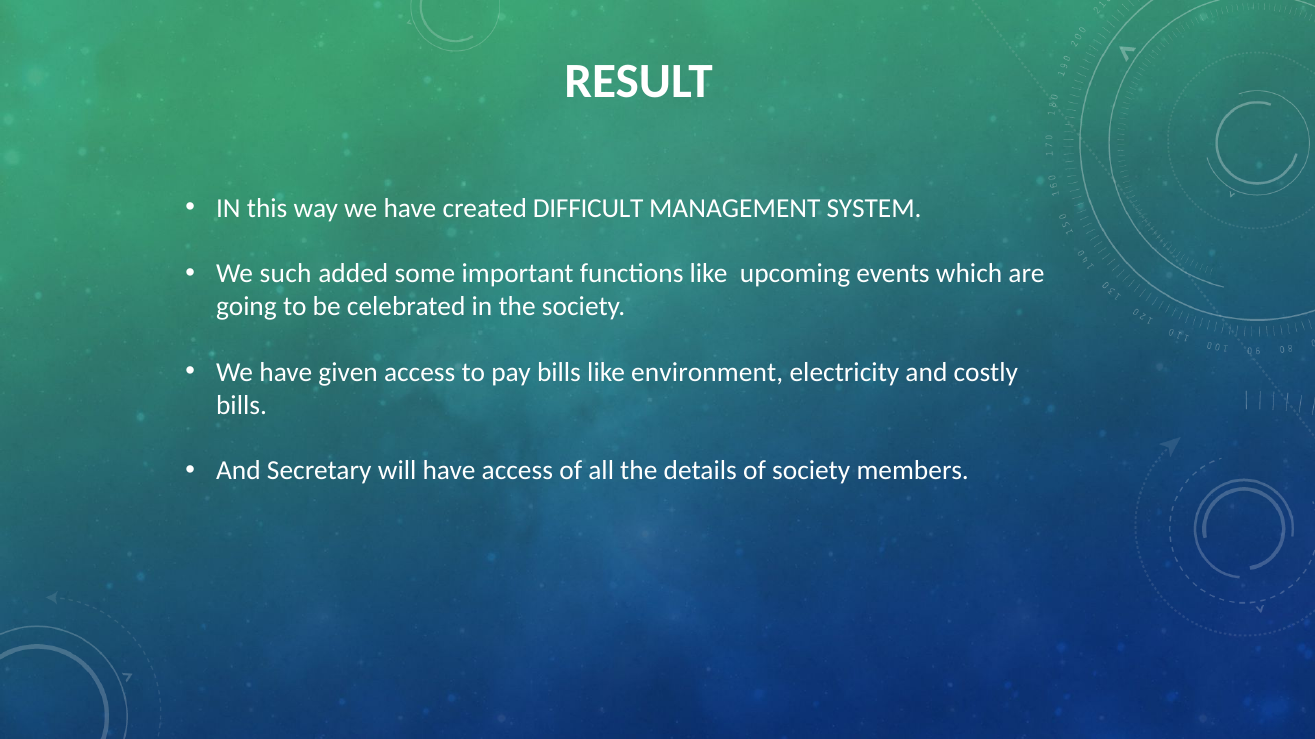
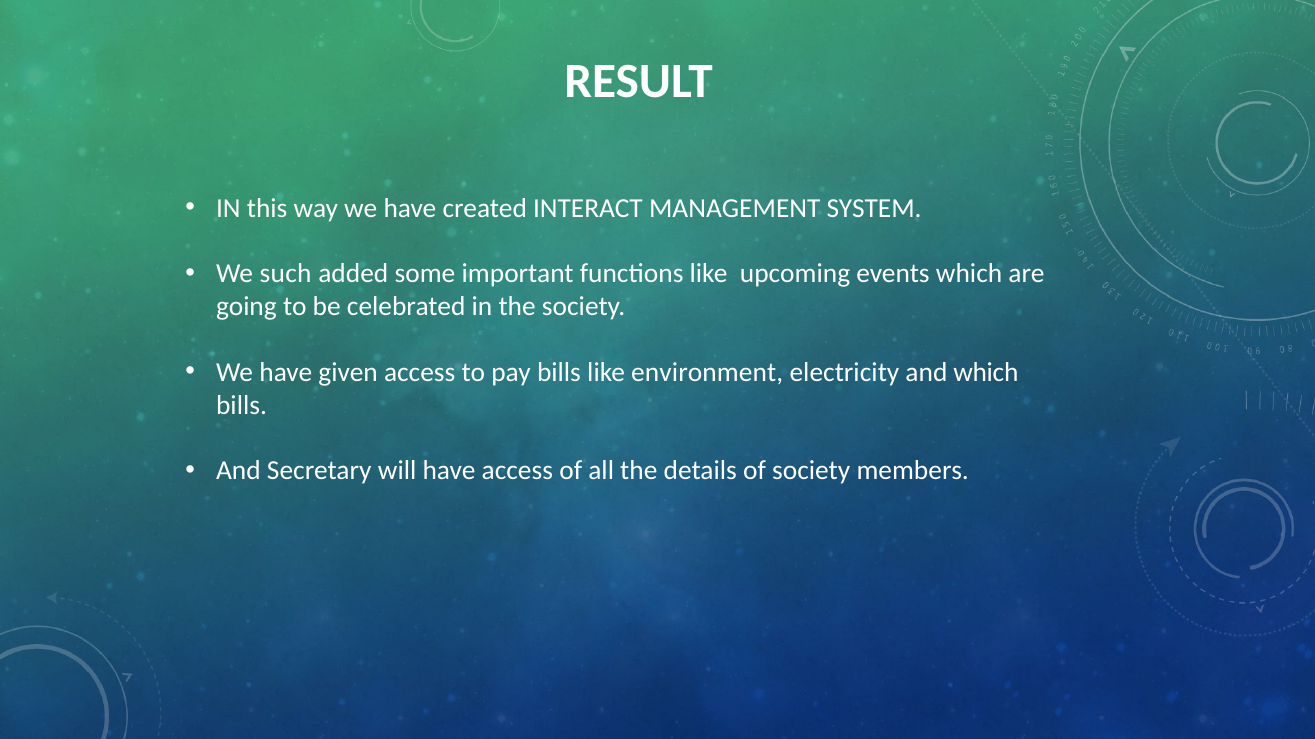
DIFFICULT: DIFFICULT -> INTERACT
and costly: costly -> which
